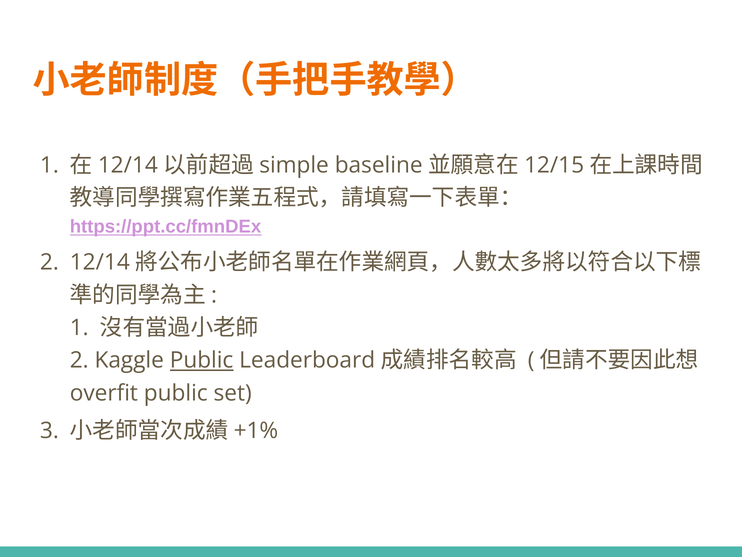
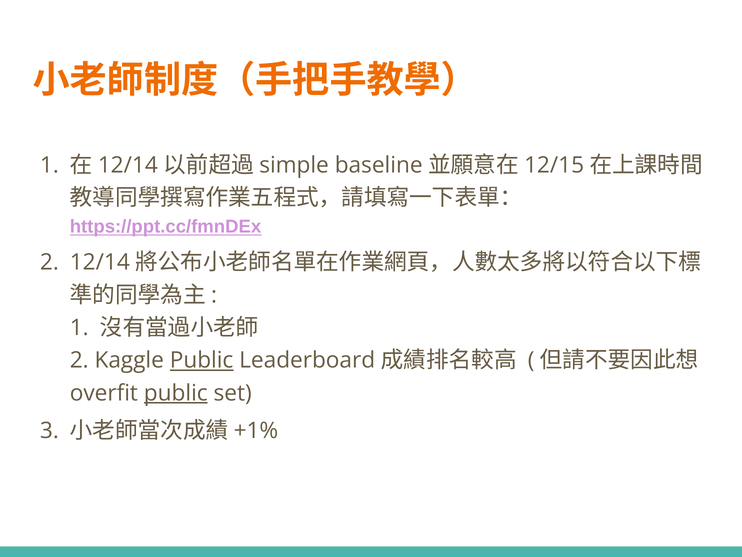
public at (176, 393) underline: none -> present
